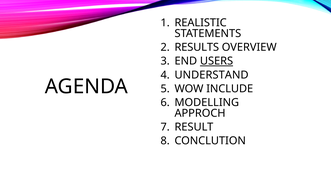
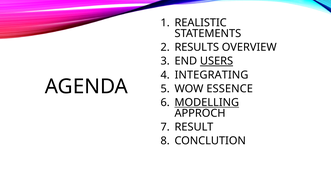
UNDERSTAND: UNDERSTAND -> INTEGRATING
INCLUDE: INCLUDE -> ESSENCE
MODELLING underline: none -> present
